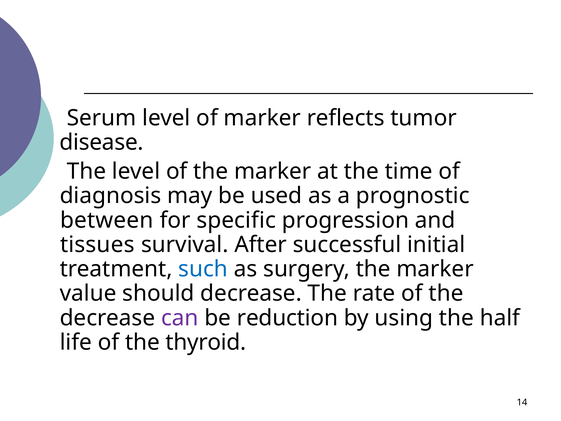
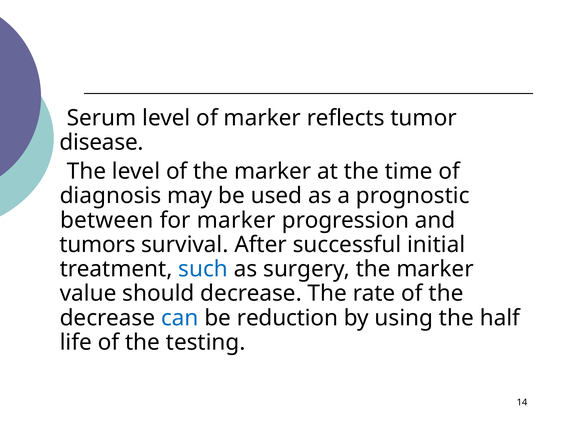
for specific: specific -> marker
tissues: tissues -> tumors
can colour: purple -> blue
thyroid: thyroid -> testing
